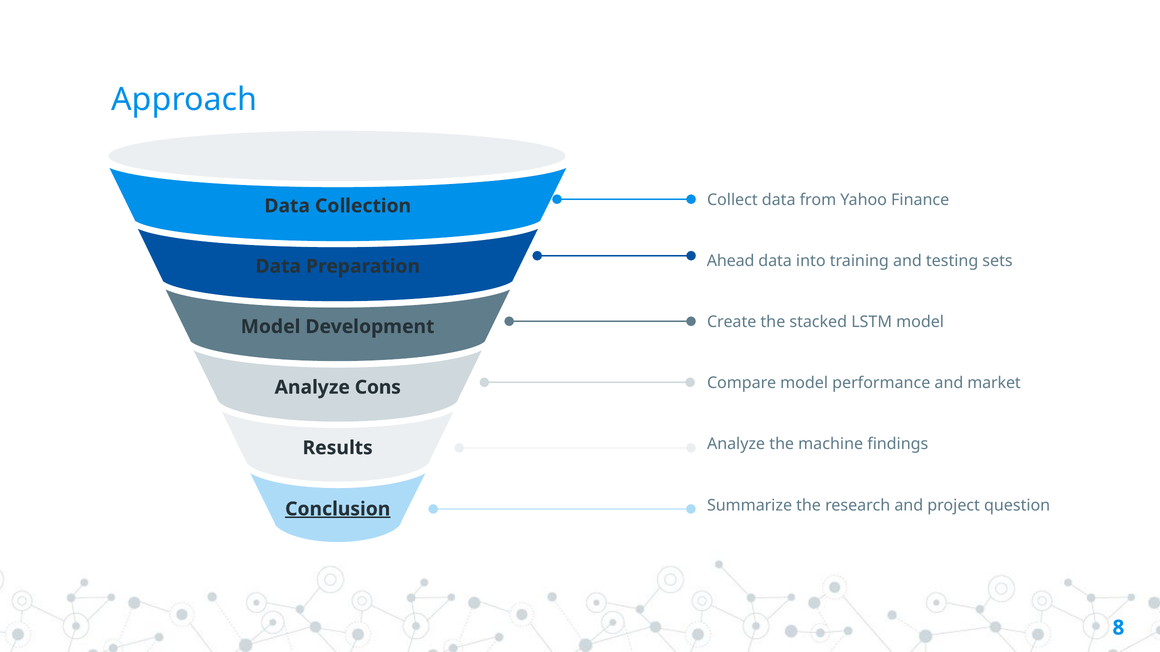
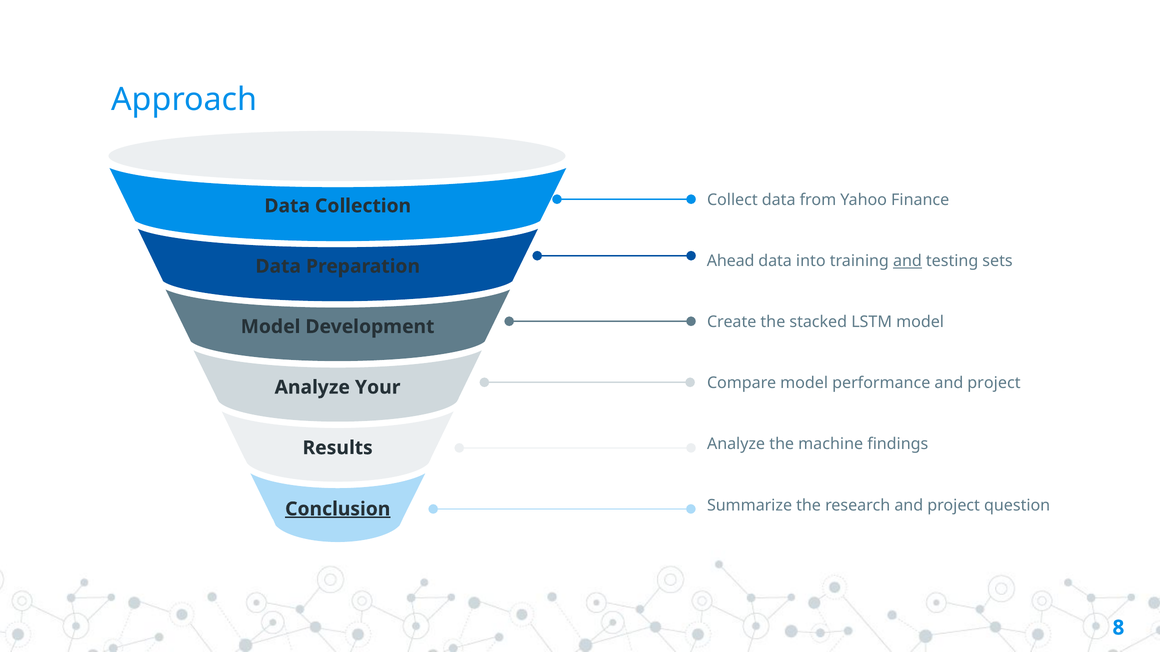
and at (907, 261) underline: none -> present
performance and market: market -> project
Cons: Cons -> Your
